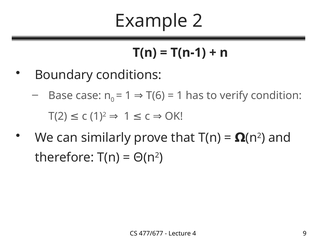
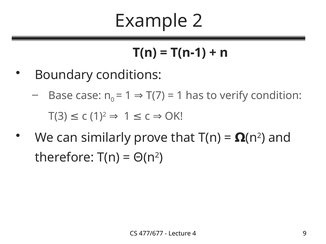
T(6: T(6 -> T(7
T(2: T(2 -> T(3
